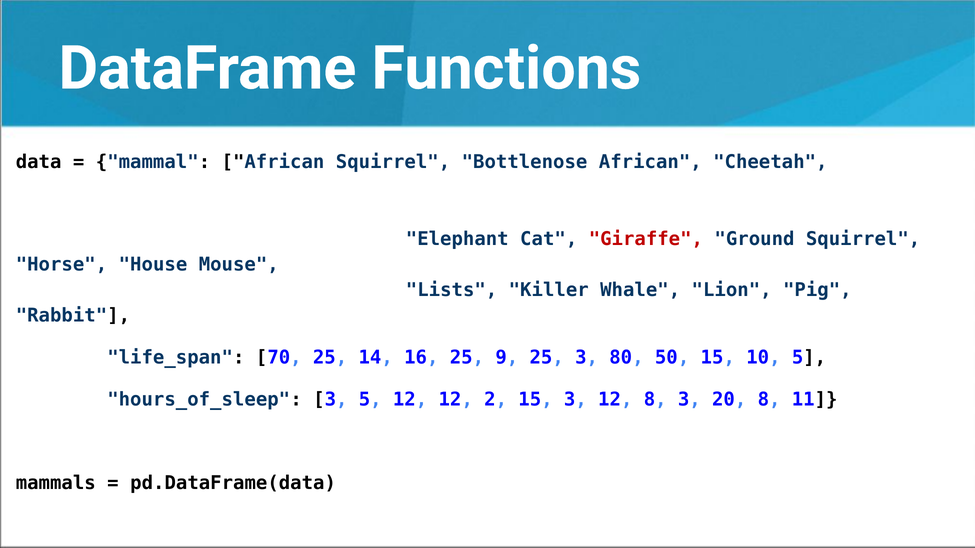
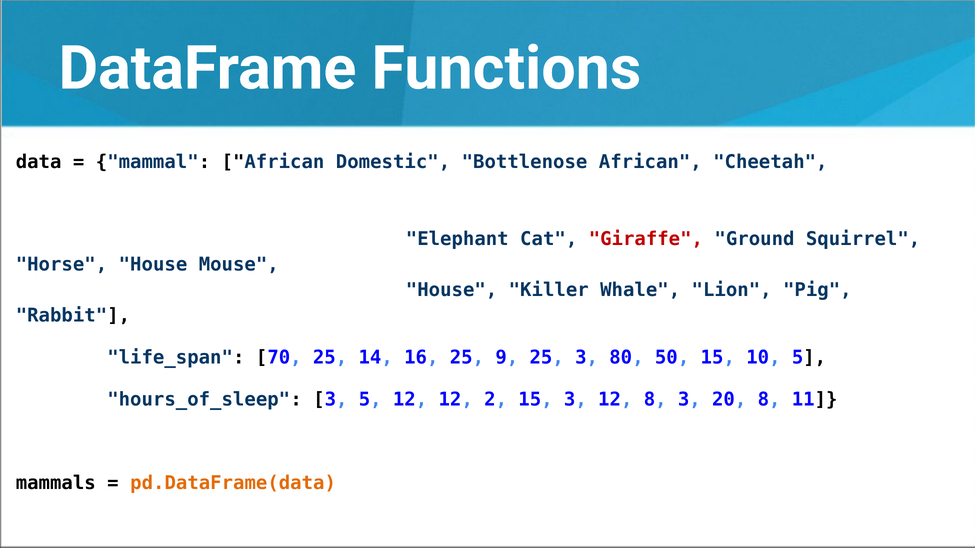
African Squirrel: Squirrel -> Domestic
Lists at (452, 290): Lists -> House
pd.DataFrame(data colour: black -> orange
